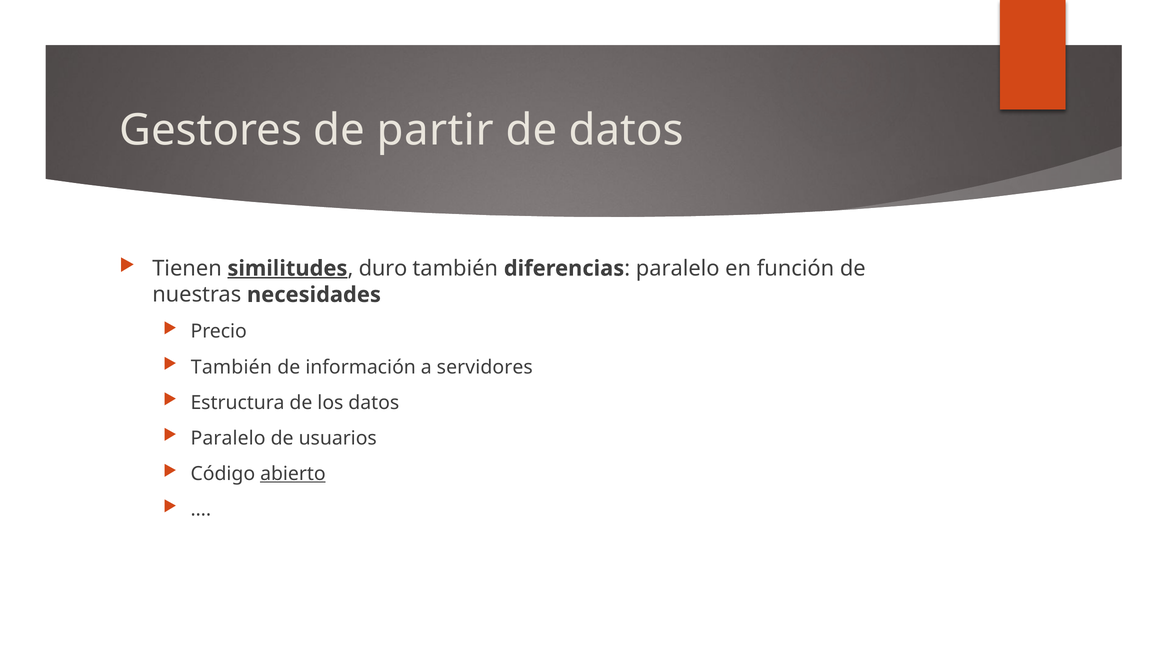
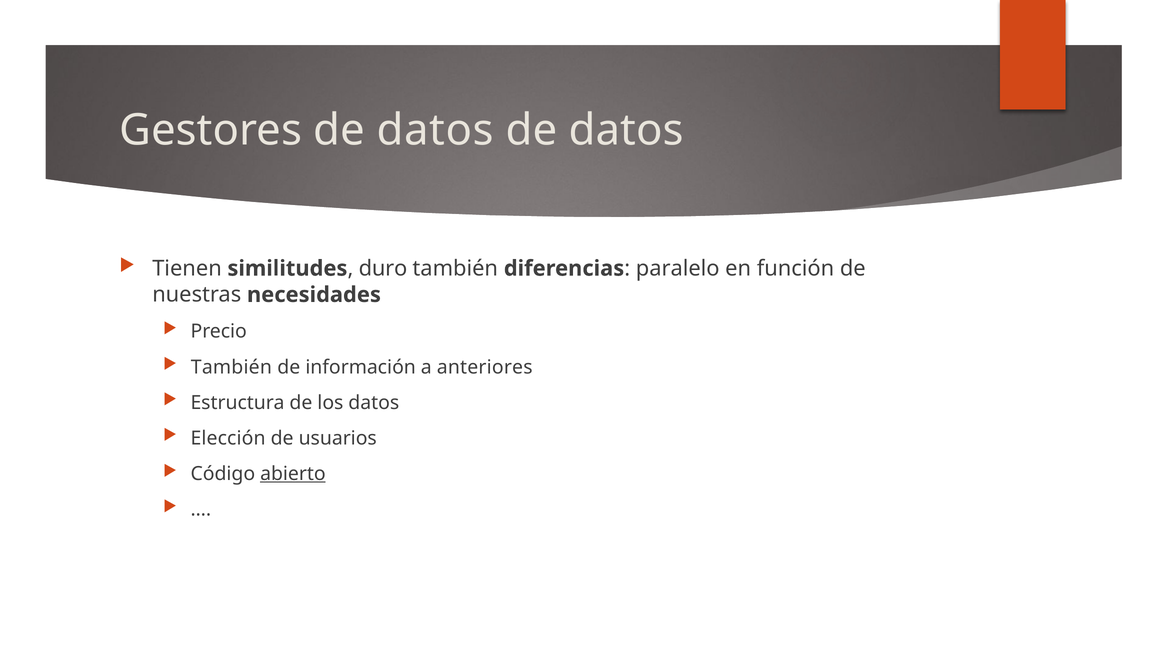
Gestores de partir: partir -> datos
similitudes underline: present -> none
servidores: servidores -> anteriores
Paralelo at (228, 438): Paralelo -> Elección
